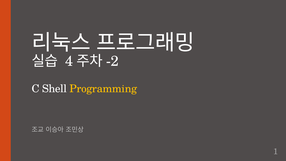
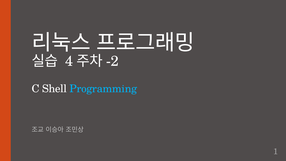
Programming colour: yellow -> light blue
